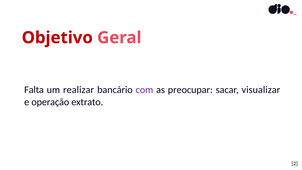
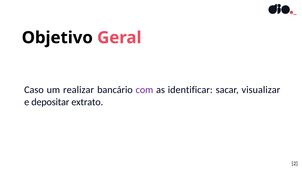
Objetivo colour: red -> black
Falta: Falta -> Caso
preocupar: preocupar -> identificar
operação: operação -> depositar
